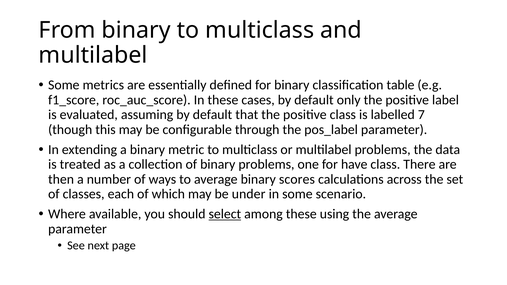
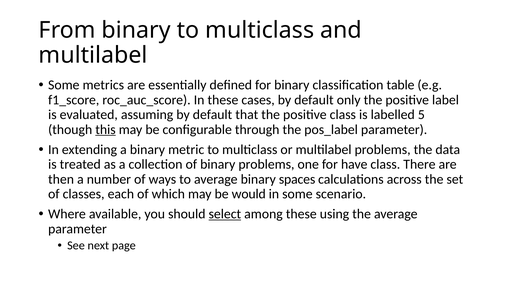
7: 7 -> 5
this underline: none -> present
scores: scores -> spaces
under: under -> would
